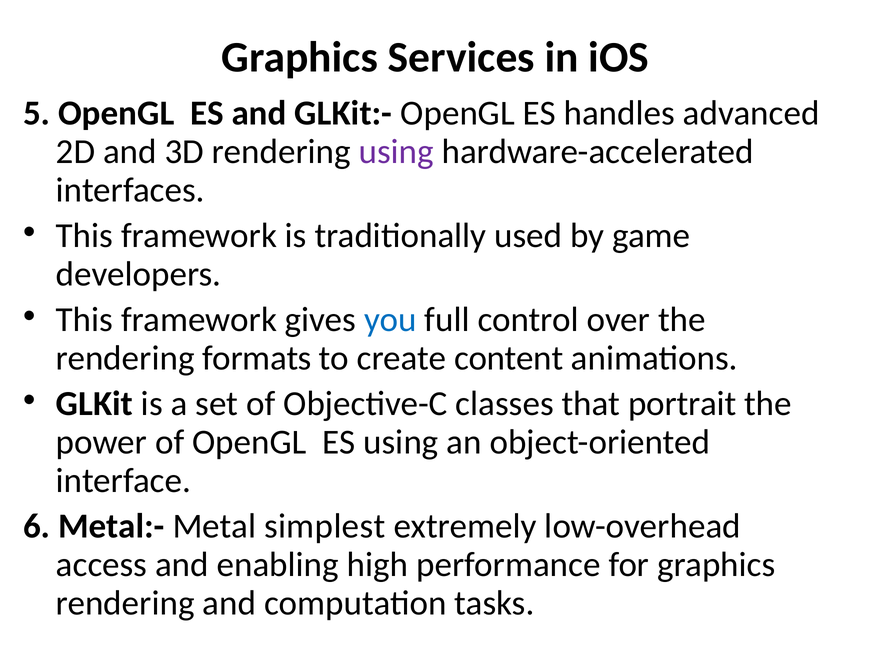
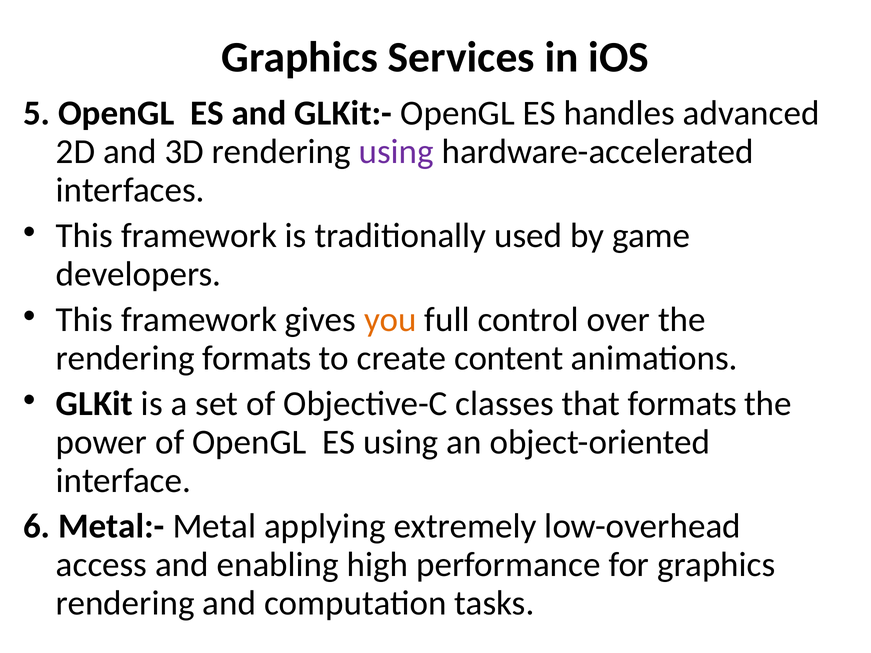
you colour: blue -> orange
that portrait: portrait -> formats
simplest: simplest -> applying
